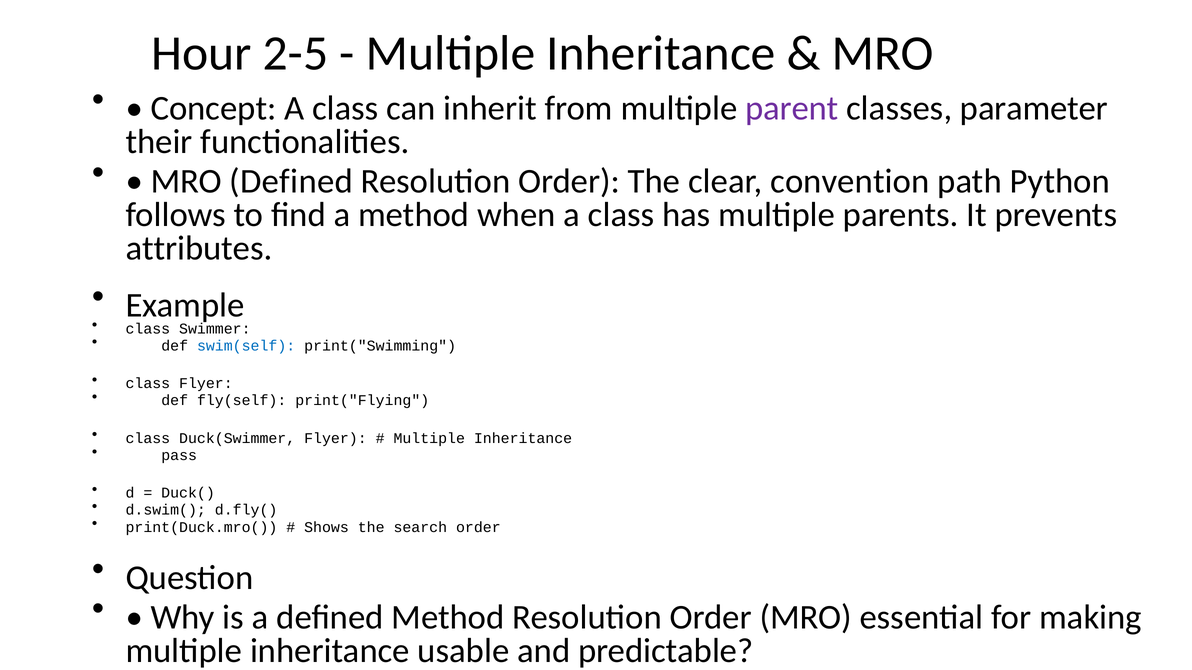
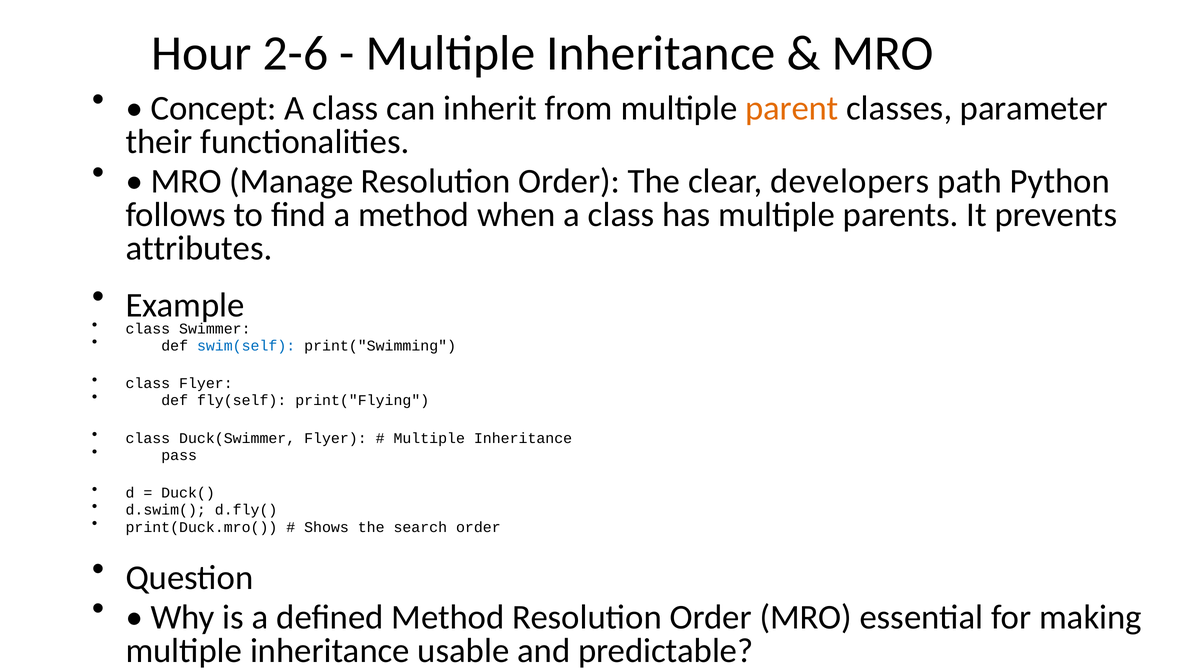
2-5: 2-5 -> 2-6
parent colour: purple -> orange
MRO Defined: Defined -> Manage
convention: convention -> developers
